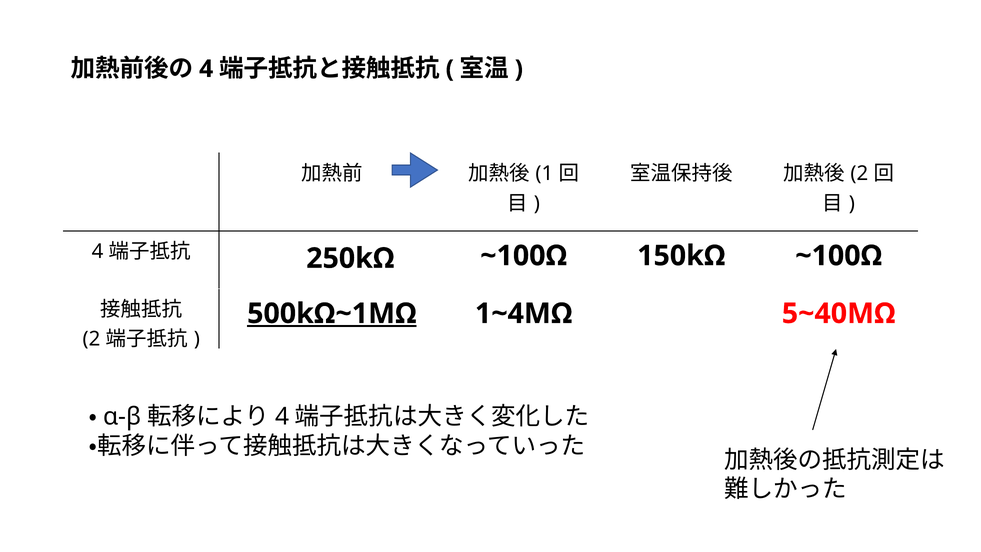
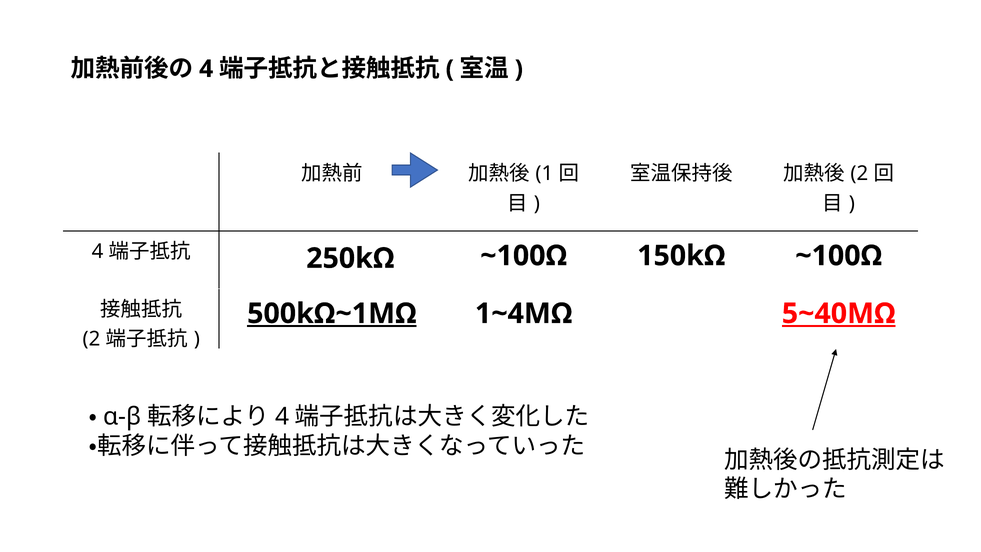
5~40MΩ underline: none -> present
